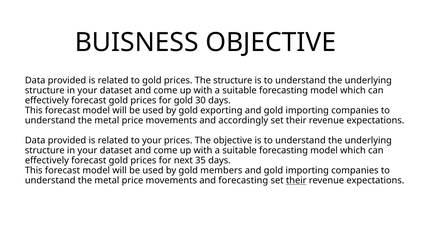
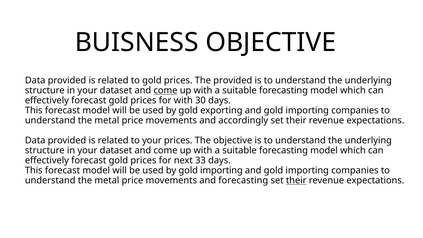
The structure: structure -> provided
come at (165, 91) underline: none -> present
for gold: gold -> with
35: 35 -> 33
by gold members: members -> importing
